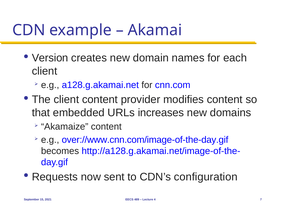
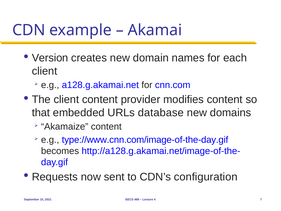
increases: increases -> database
over://www.cnn.com/image-of-the-day.gif: over://www.cnn.com/image-of-the-day.gif -> type://www.cnn.com/image-of-the-day.gif
